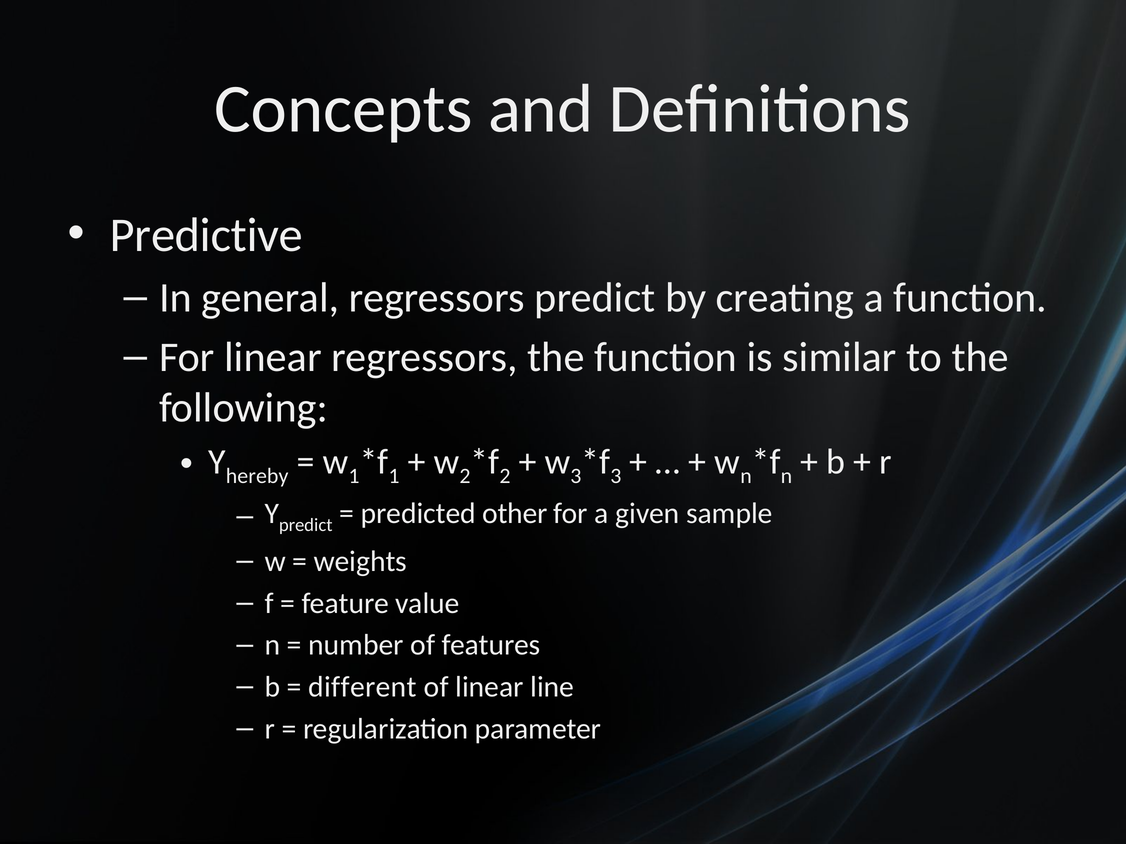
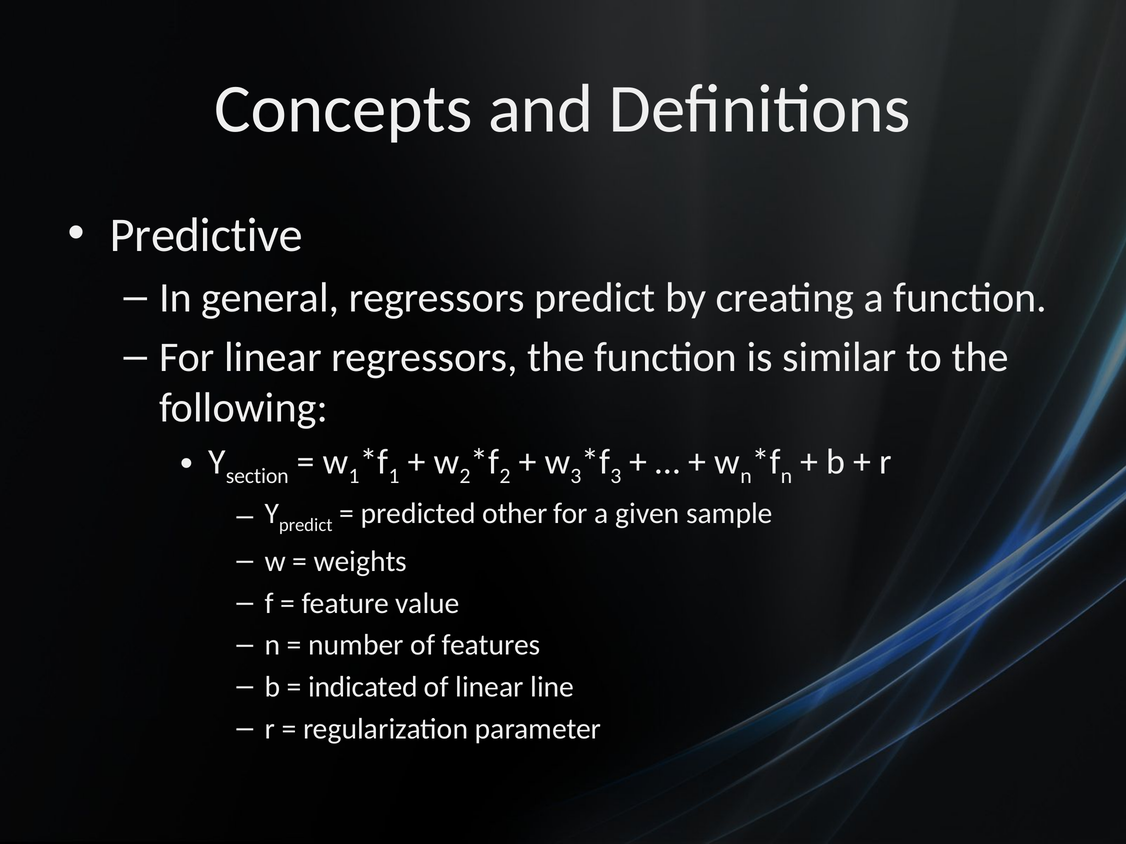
hereby: hereby -> section
different: different -> indicated
